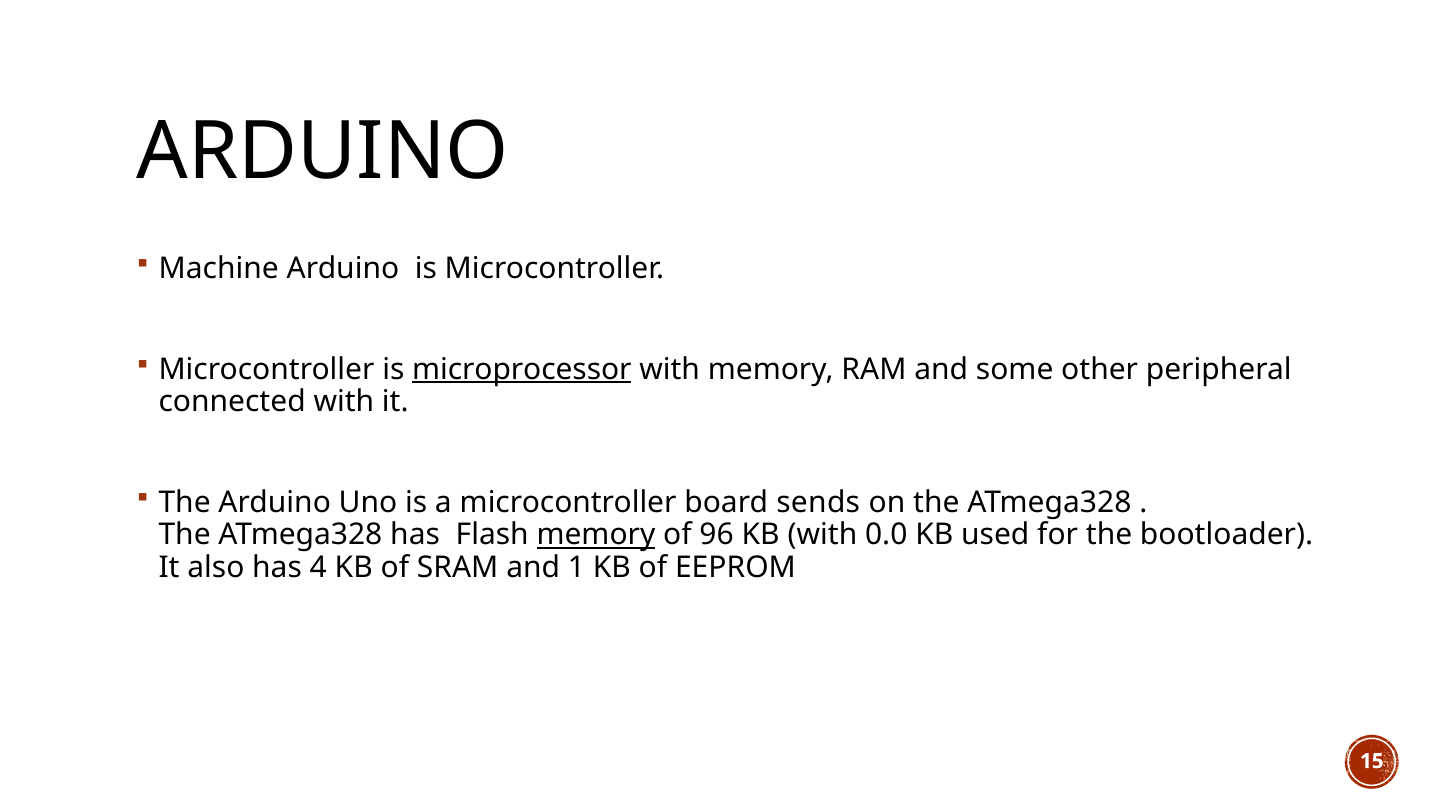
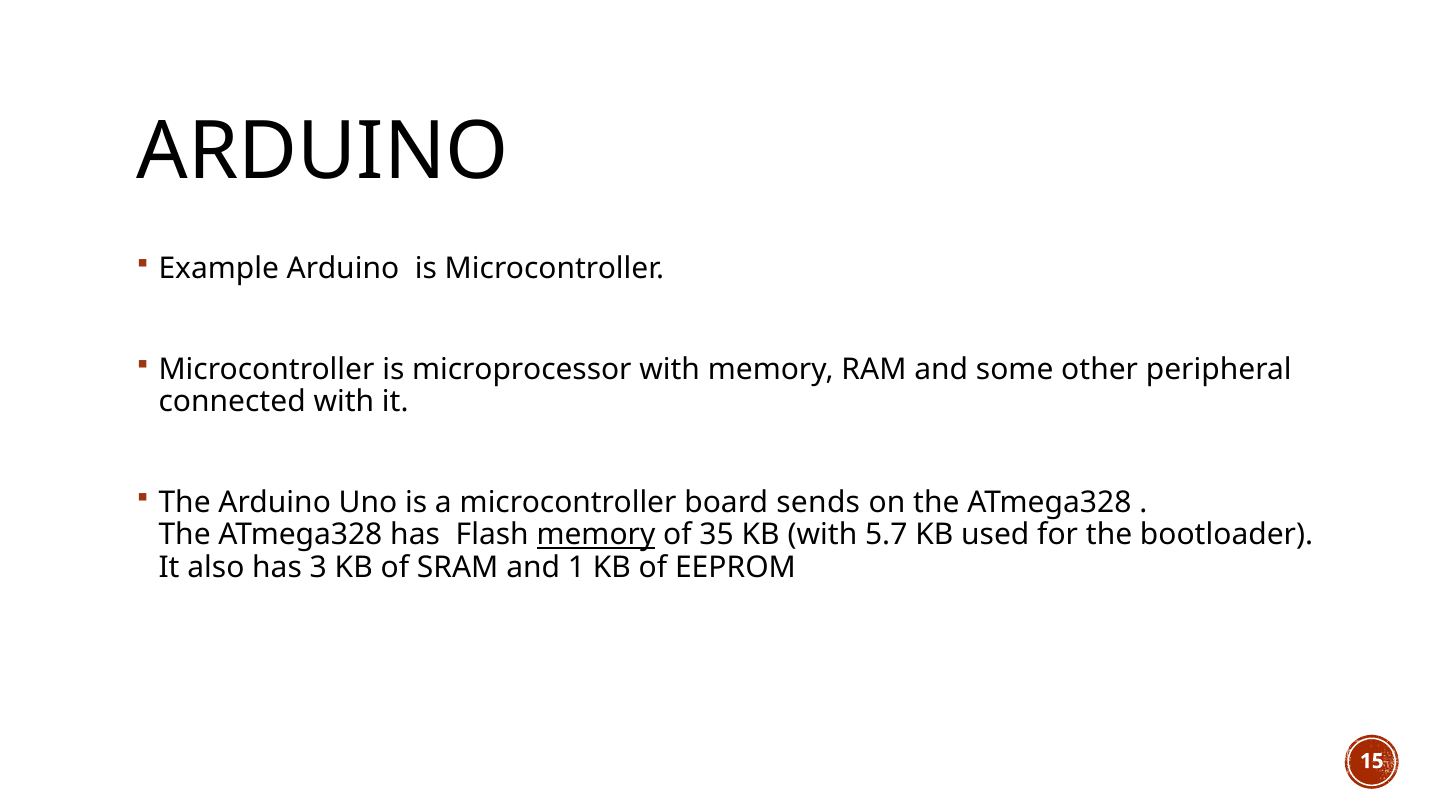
Machine: Machine -> Example
microprocessor underline: present -> none
96: 96 -> 35
0.0: 0.0 -> 5.7
4: 4 -> 3
